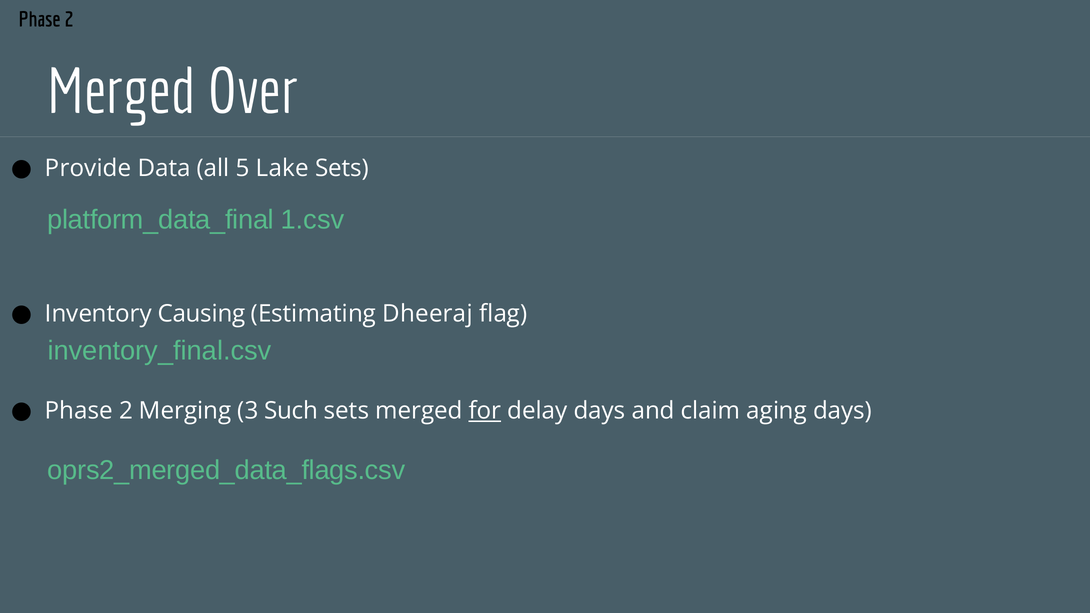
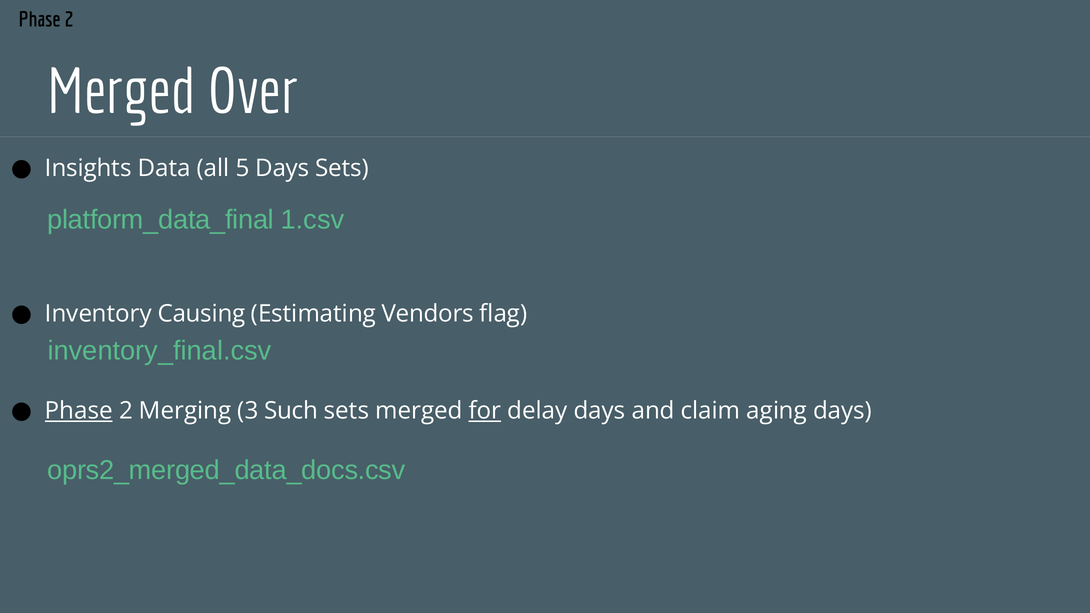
Provide: Provide -> Insights
5 Lake: Lake -> Days
Dheeraj: Dheeraj -> Vendors
Phase at (79, 411) underline: none -> present
oprs2_merged_data_flags.csv: oprs2_merged_data_flags.csv -> oprs2_merged_data_docs.csv
